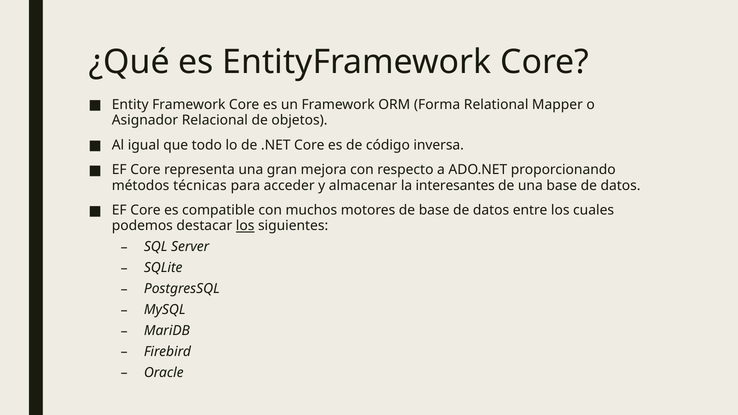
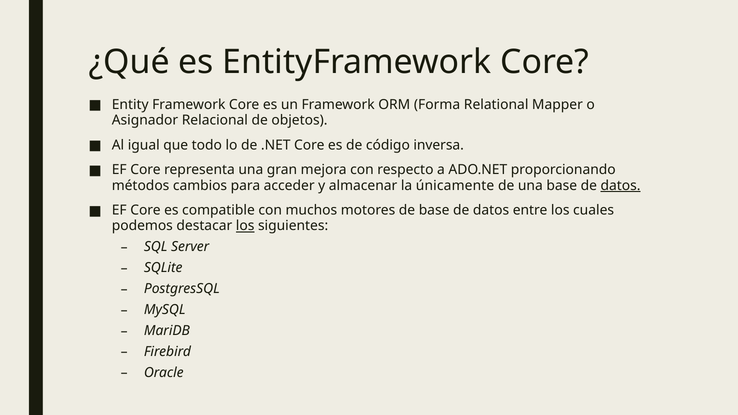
técnicas: técnicas -> cambios
interesantes: interesantes -> únicamente
datos at (621, 186) underline: none -> present
